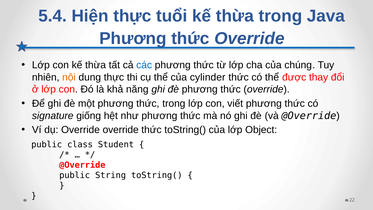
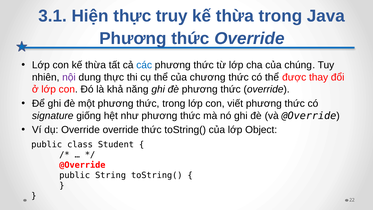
5.4: 5.4 -> 3.1
tuổi: tuổi -> truy
nội colour: orange -> purple
cylinder: cylinder -> chương
